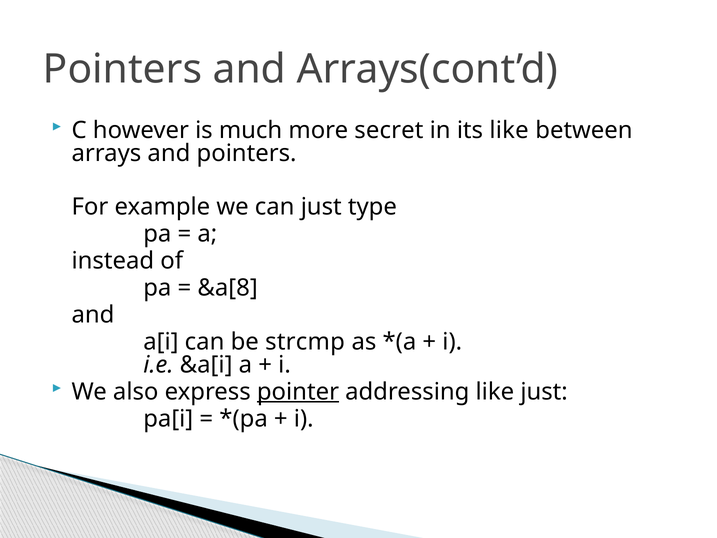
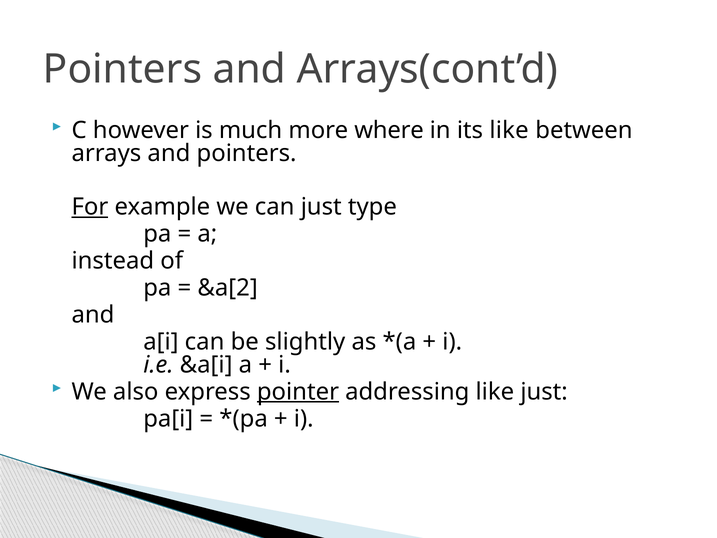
secret: secret -> where
For underline: none -> present
&a[8: &a[8 -> &a[2
strcmp: strcmp -> slightly
